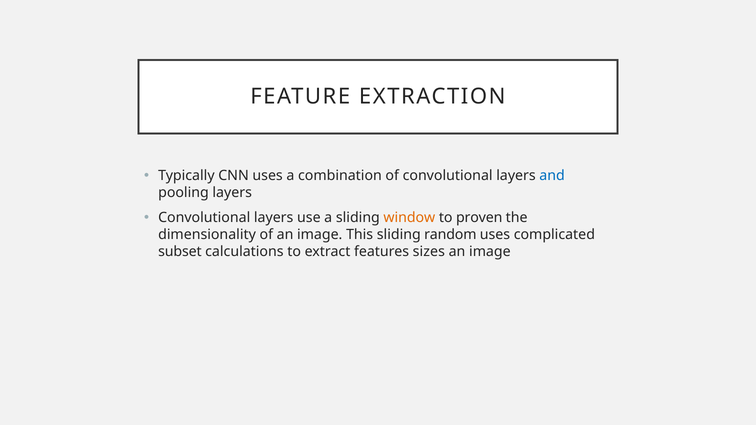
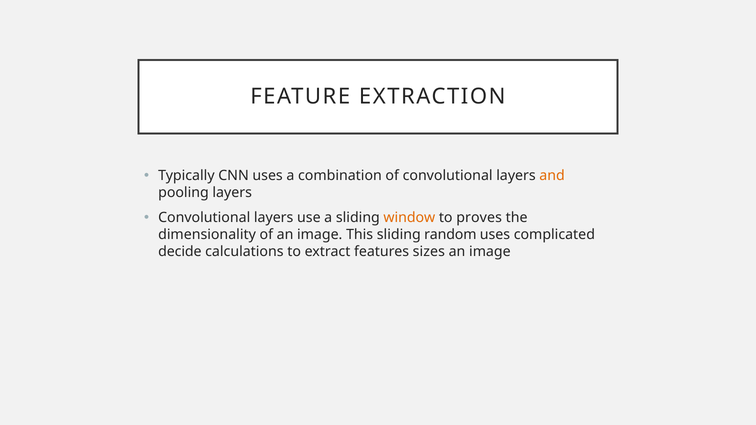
and colour: blue -> orange
proven: proven -> proves
subset: subset -> decide
